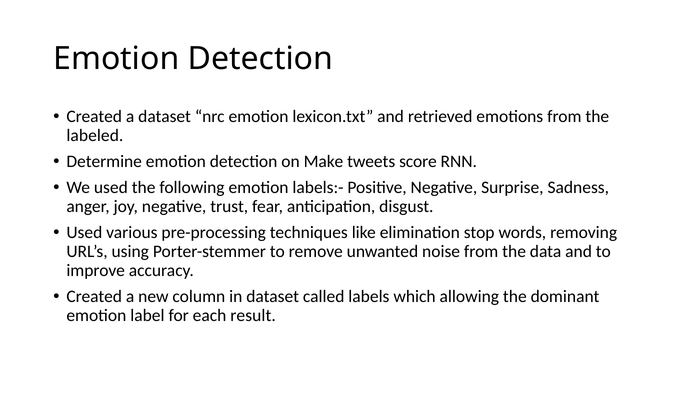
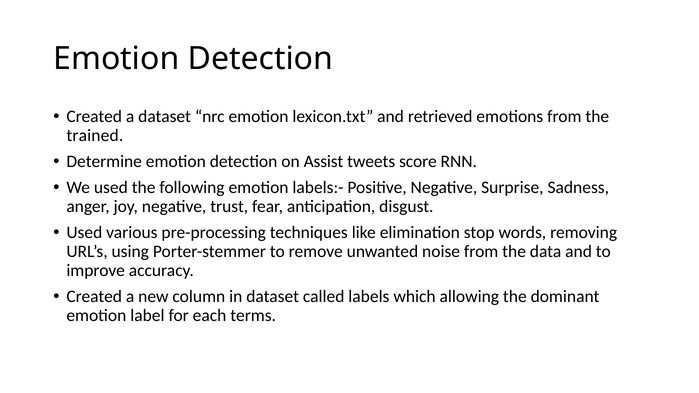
labeled: labeled -> trained
Make: Make -> Assist
result: result -> terms
